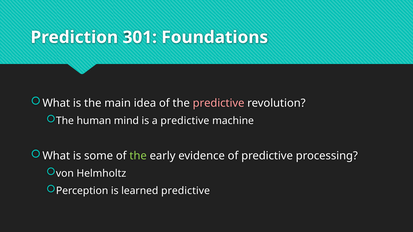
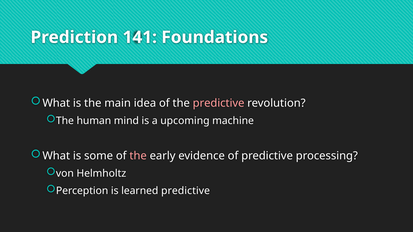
301: 301 -> 141
a predictive: predictive -> upcoming
the at (138, 156) colour: light green -> pink
